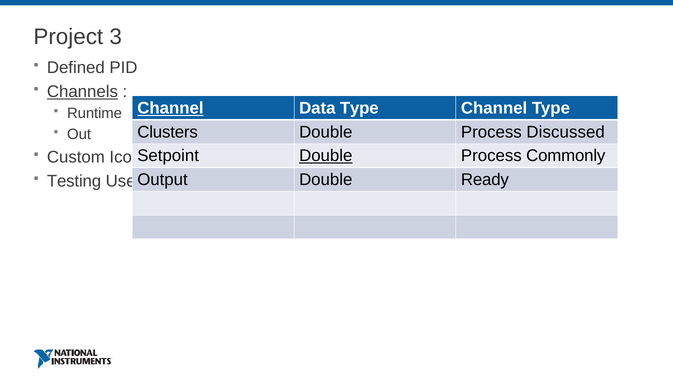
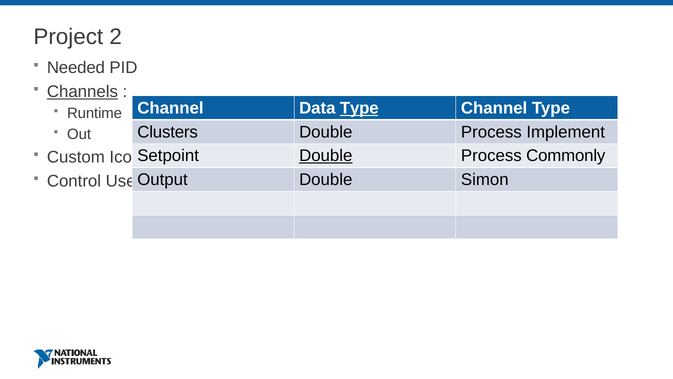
3: 3 -> 2
Defined: Defined -> Needed
Channel at (170, 108) underline: present -> none
Type at (359, 108) underline: none -> present
Discussed: Discussed -> Implement
Ready: Ready -> Simon
Testing: Testing -> Control
